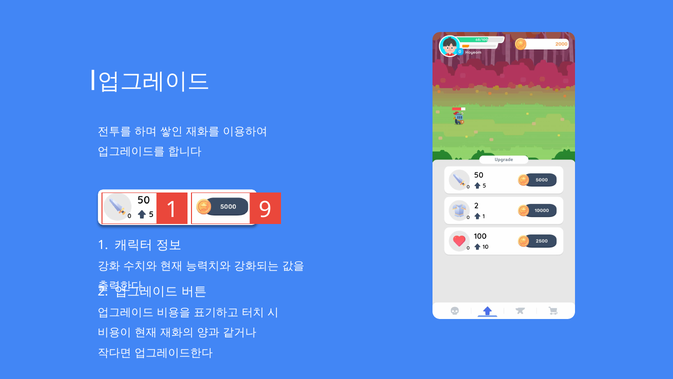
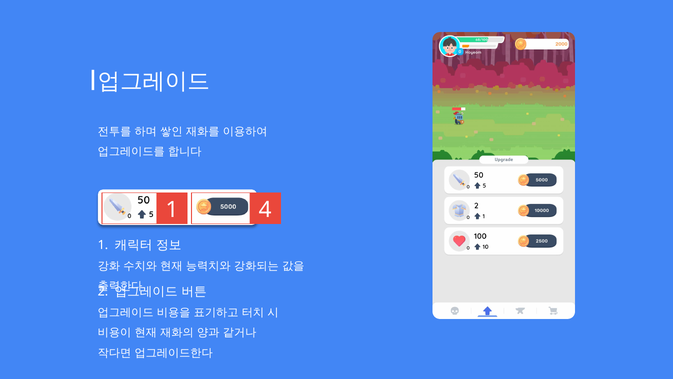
9: 9 -> 4
